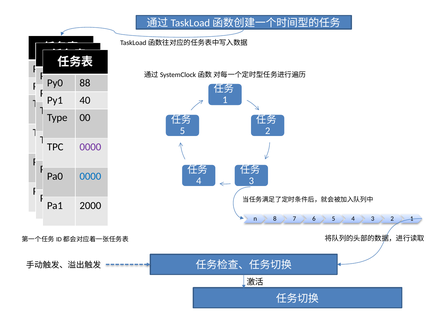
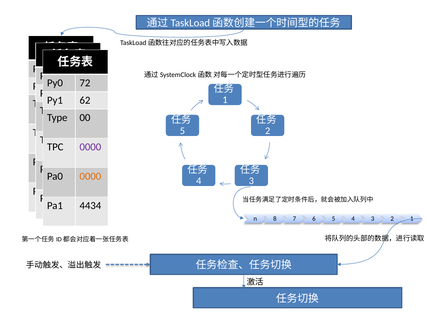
88: 88 -> 72
40: 40 -> 62
0000 at (90, 176) colour: blue -> orange
2000: 2000 -> 4434
